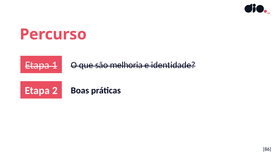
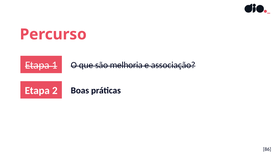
identidade: identidade -> associação
